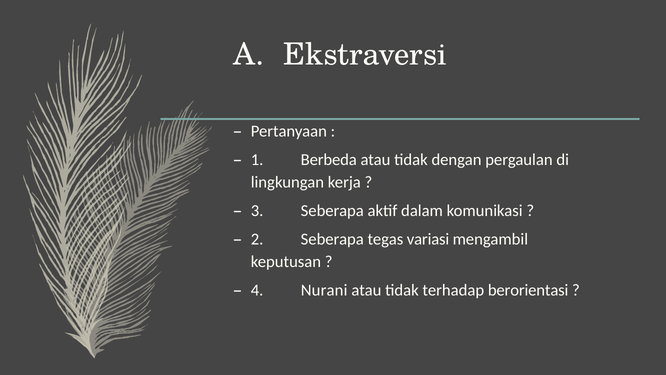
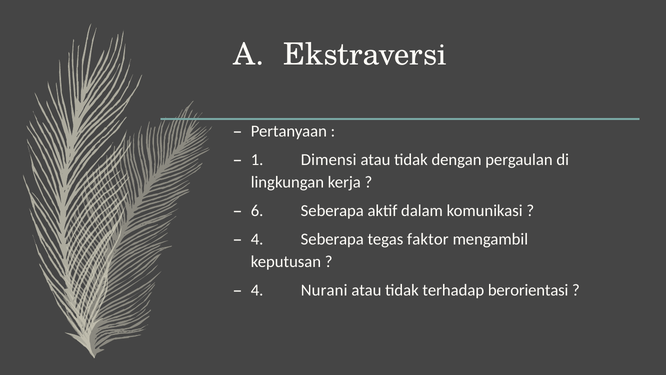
Berbeda: Berbeda -> Dimensi
3: 3 -> 6
2 at (257, 239): 2 -> 4
variasi: variasi -> faktor
